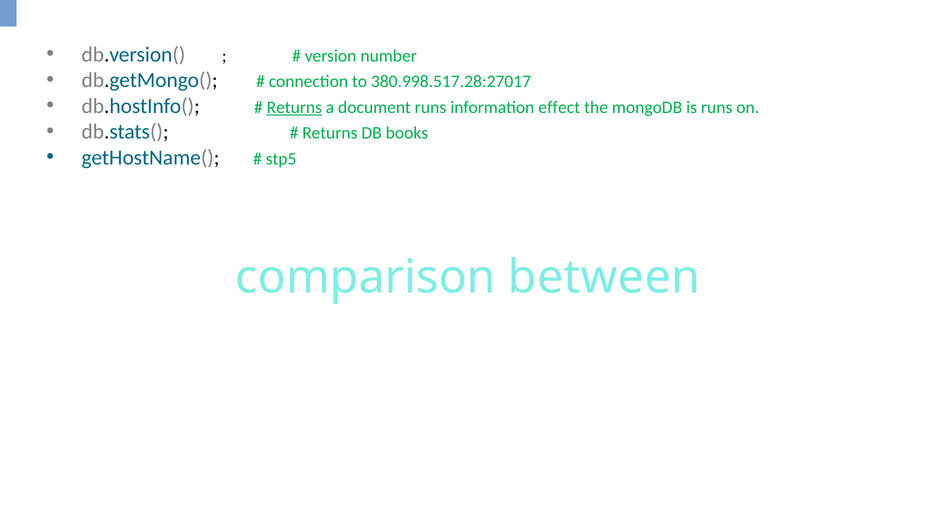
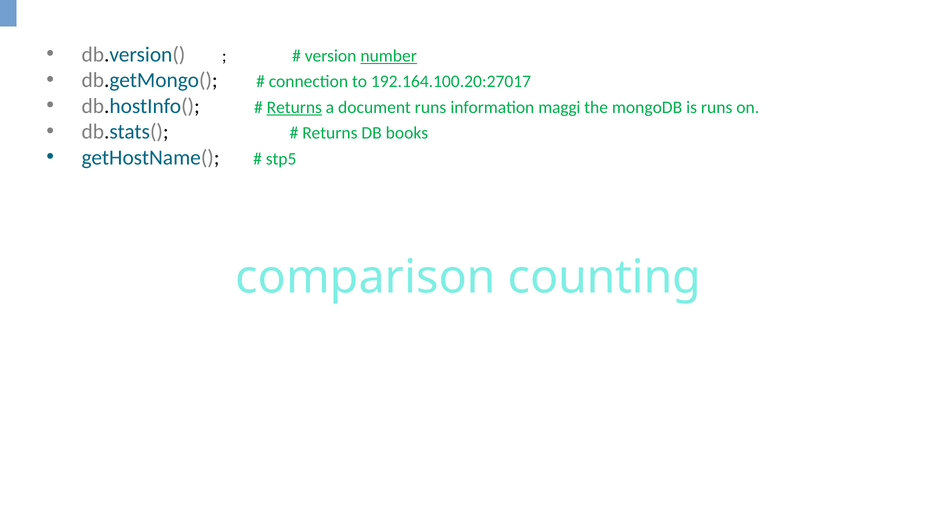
number underline: none -> present
380.998.517.28:27017: 380.998.517.28:27017 -> 192.164.100.20:27017
effect: effect -> maggi
between: between -> counting
